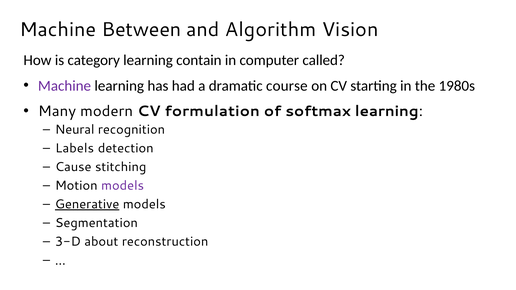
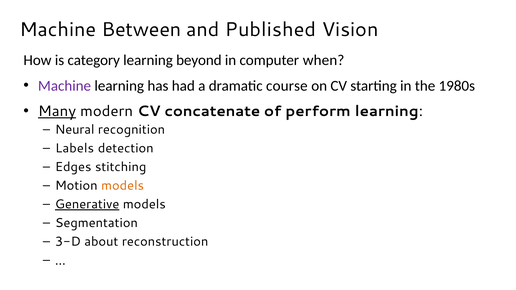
Algorithm: Algorithm -> Published
contain: contain -> beyond
called: called -> when
Many underline: none -> present
formulation: formulation -> concatenate
softmax: softmax -> perform
Cause: Cause -> Edges
models at (123, 186) colour: purple -> orange
